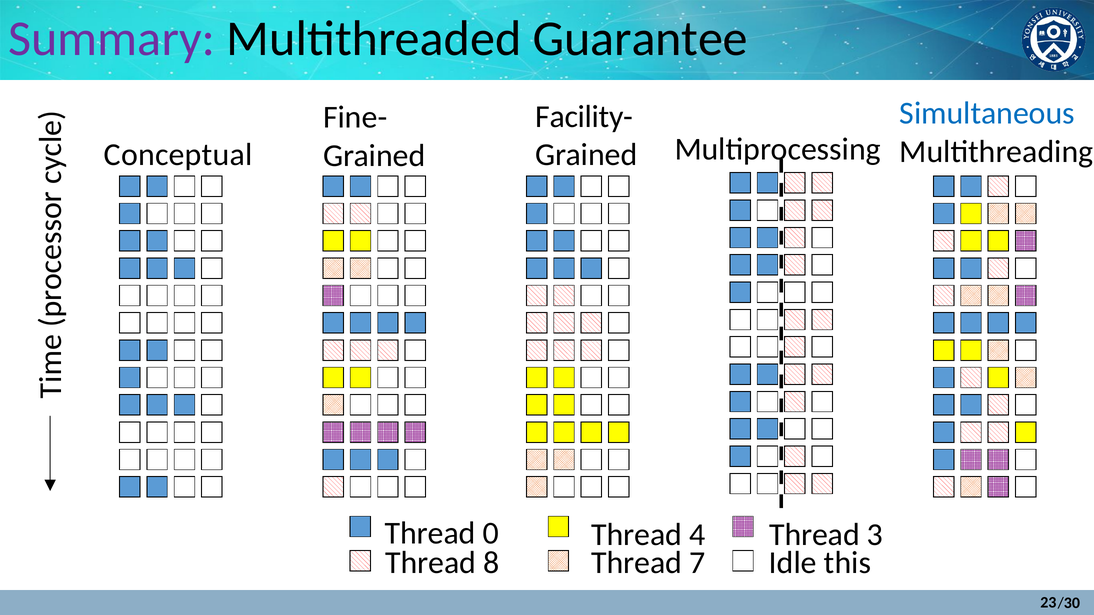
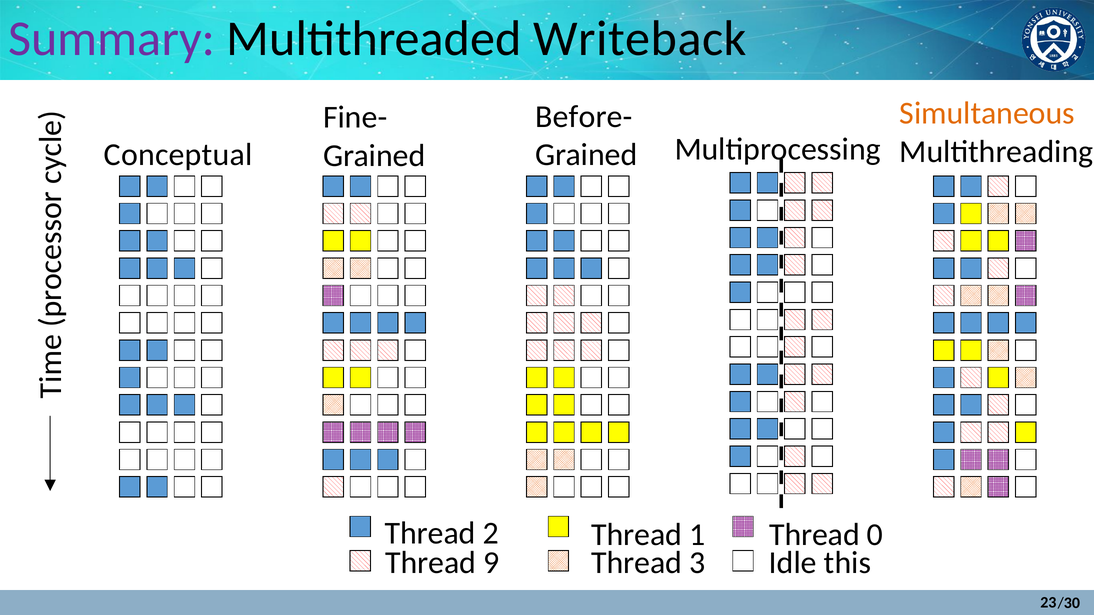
Guarantee: Guarantee -> Writeback
Simultaneous colour: blue -> orange
Facility-: Facility- -> Before-
0: 0 -> 2
4: 4 -> 1
3: 3 -> 0
8: 8 -> 9
7: 7 -> 3
